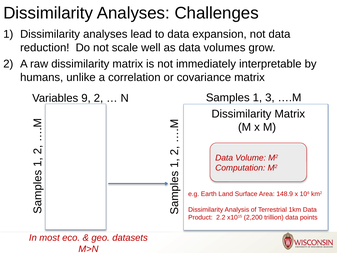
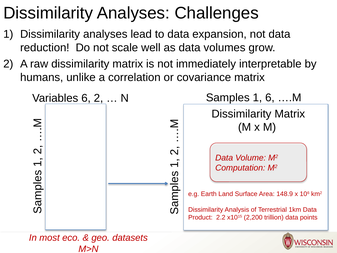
1 3: 3 -> 6
Variables 9: 9 -> 6
